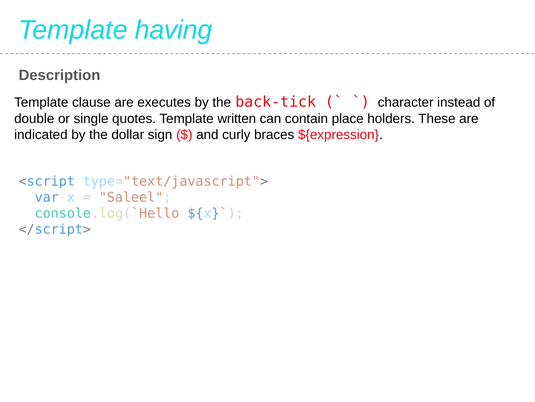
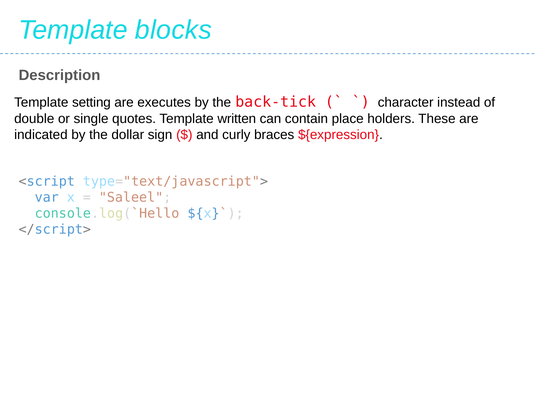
having: having -> blocks
clause: clause -> setting
